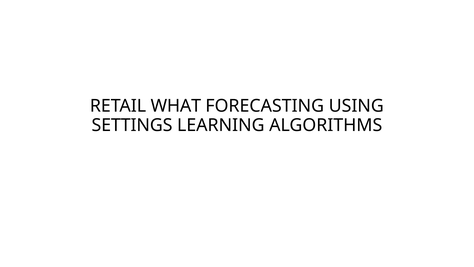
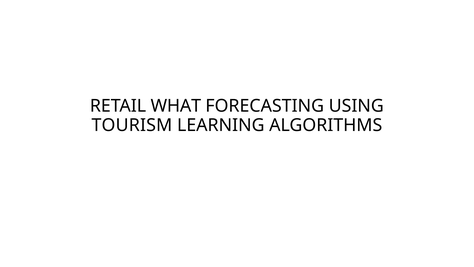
SETTINGS: SETTINGS -> TOURISM
